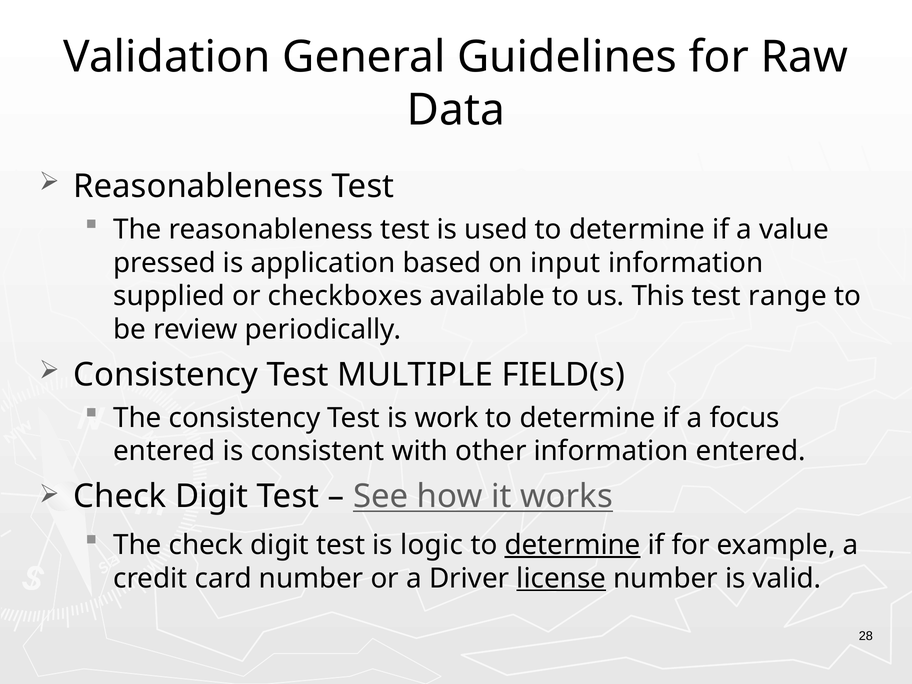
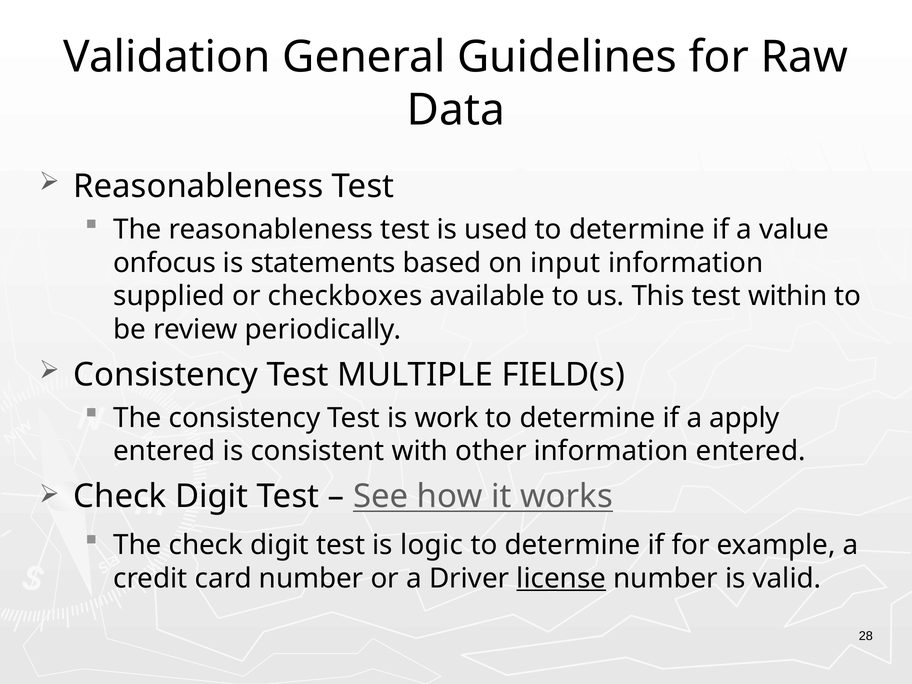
pressed: pressed -> onfocus
application: application -> statements
range: range -> within
focus: focus -> apply
determine at (573, 545) underline: present -> none
